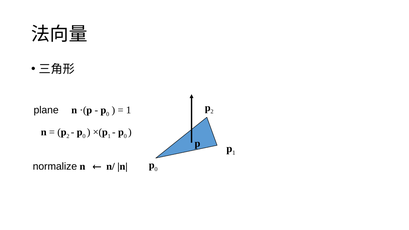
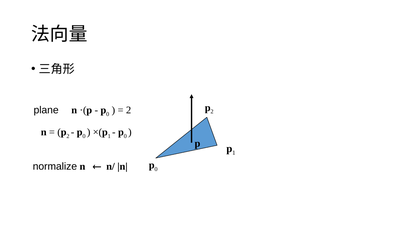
1 at (129, 110): 1 -> 2
